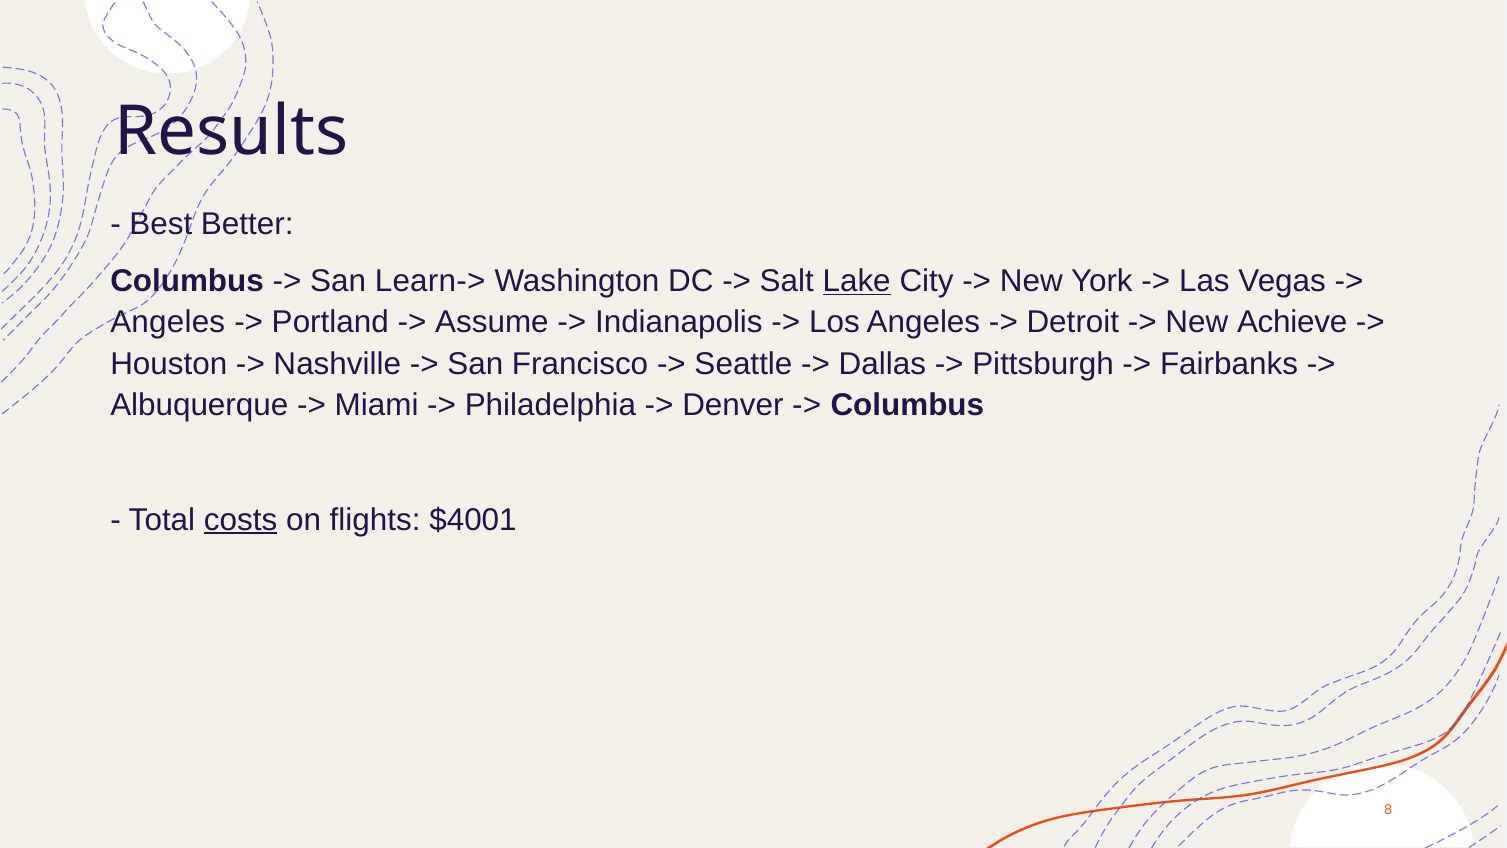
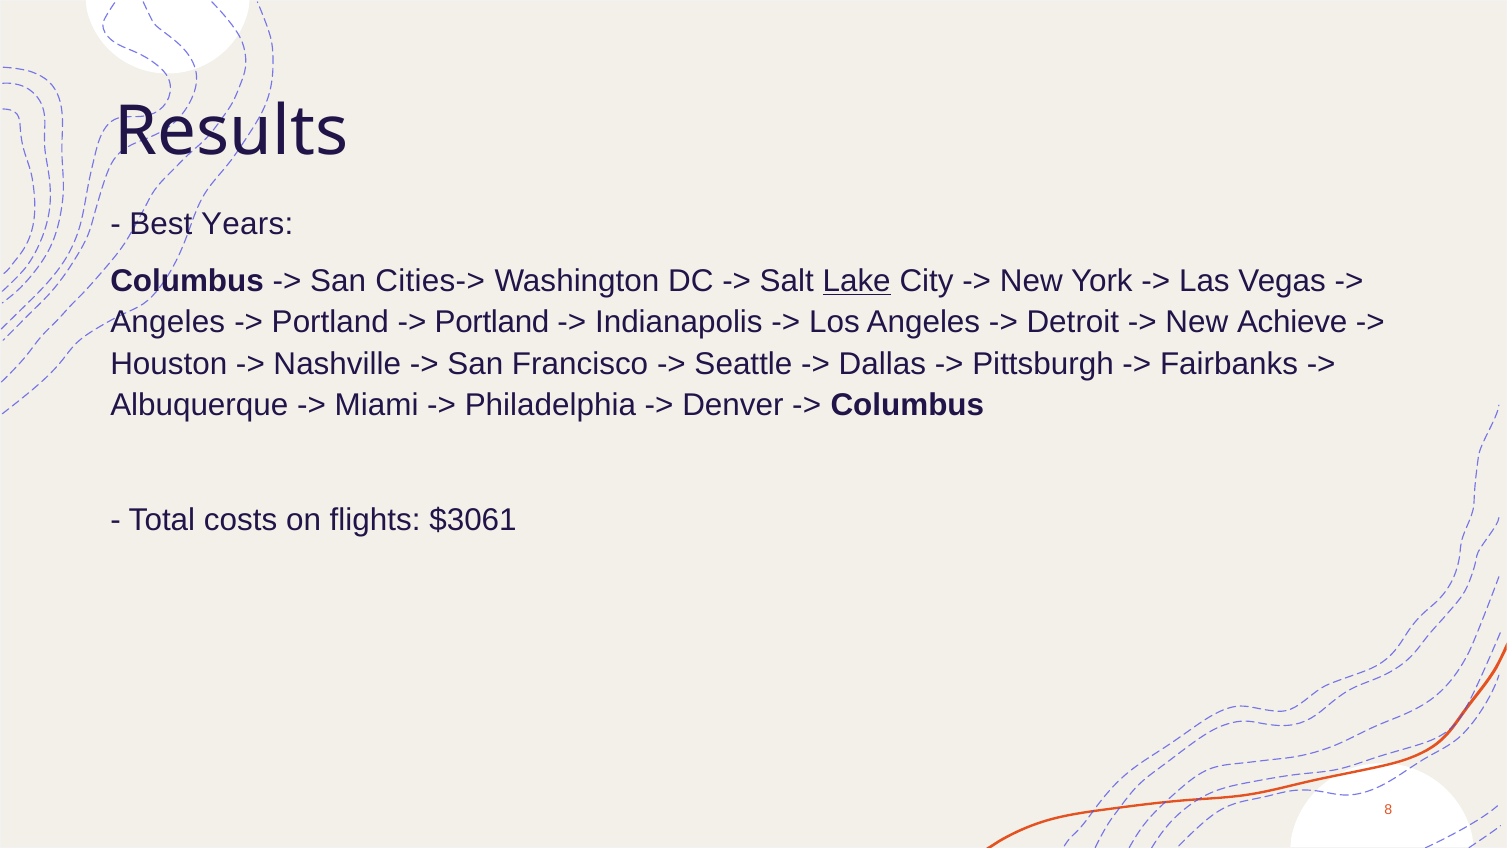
Better: Better -> Years
Learn->: Learn-> -> Cities->
Assume at (492, 322): Assume -> Portland
costs underline: present -> none
$4001: $4001 -> $3061
